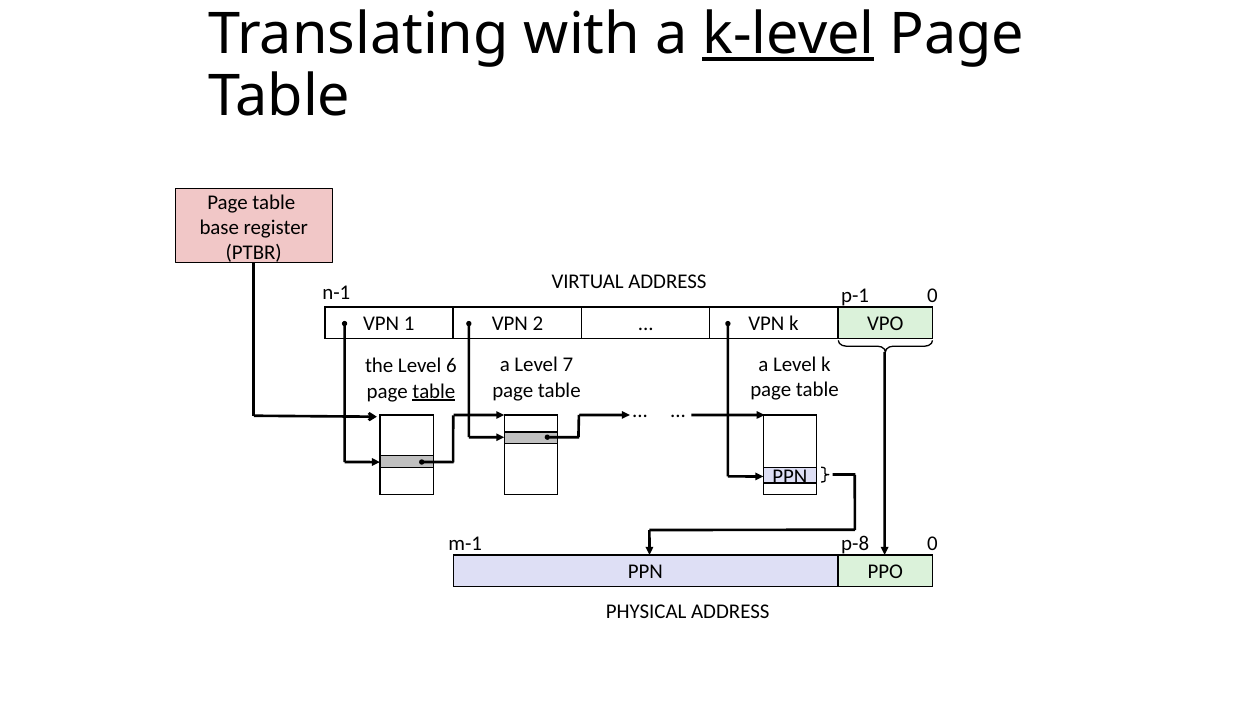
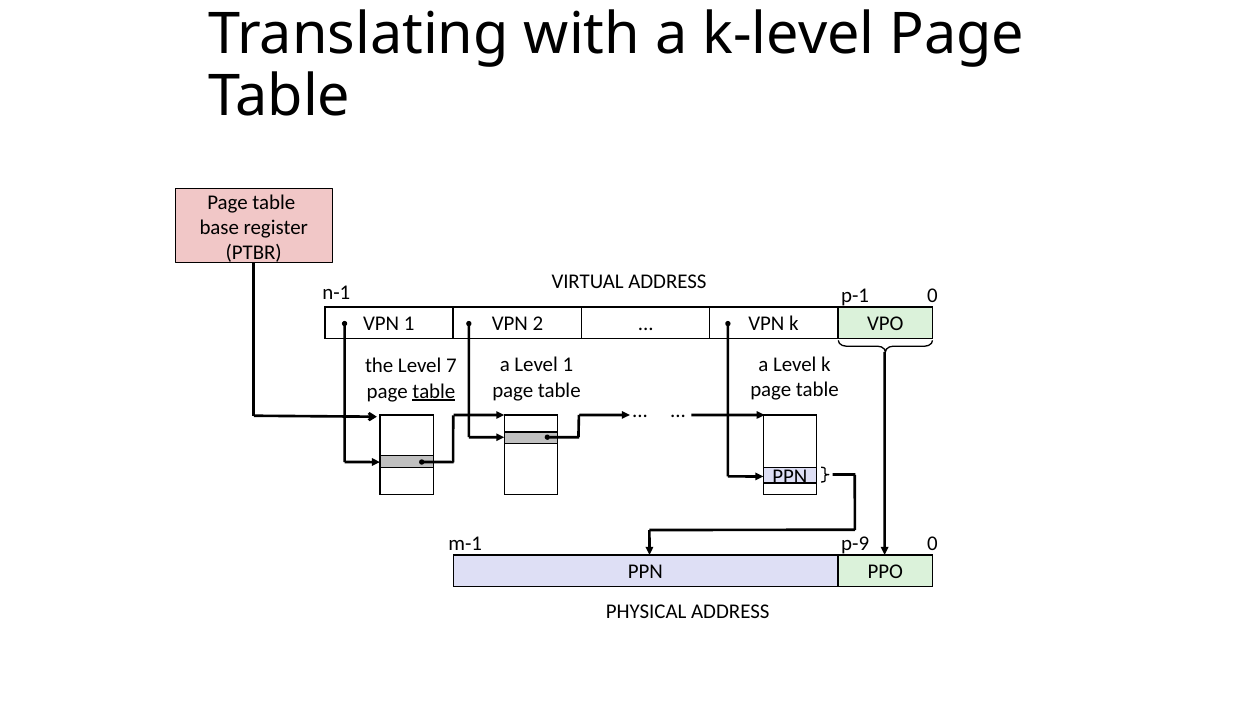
k-level underline: present -> none
Level 7: 7 -> 1
6: 6 -> 7
p-8: p-8 -> p-9
